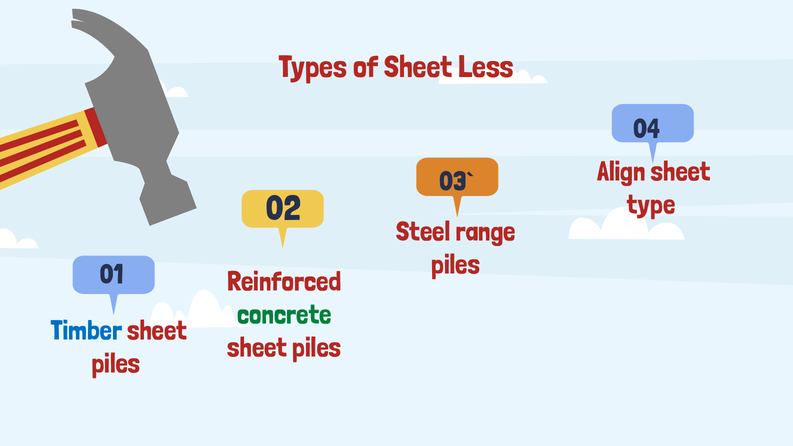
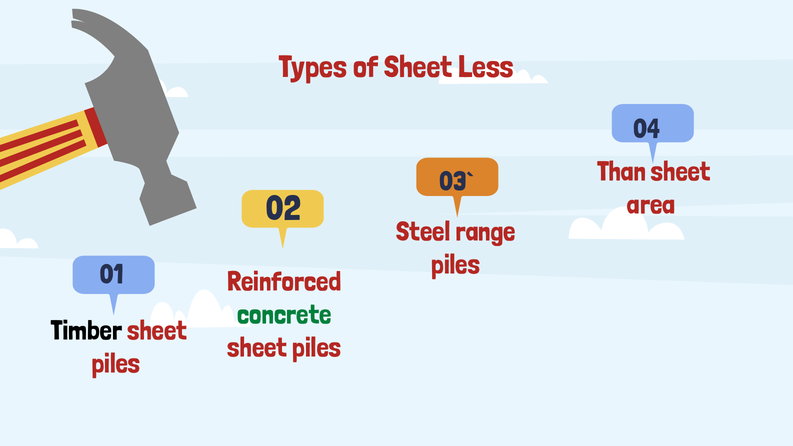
Align: Align -> Than
type: type -> area
Timber colour: blue -> black
